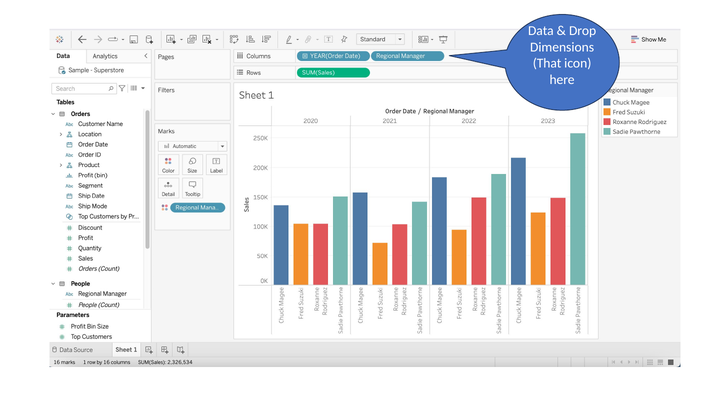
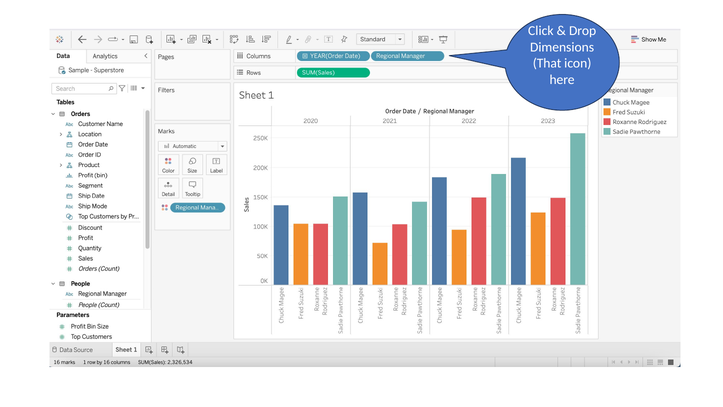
Data: Data -> Click
